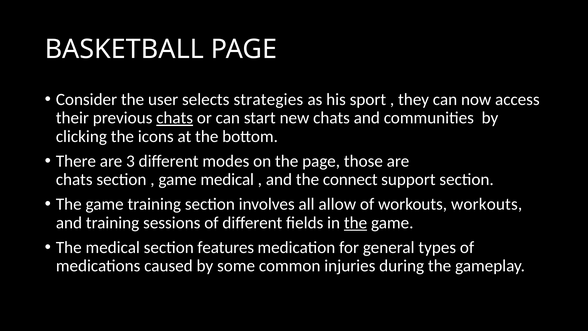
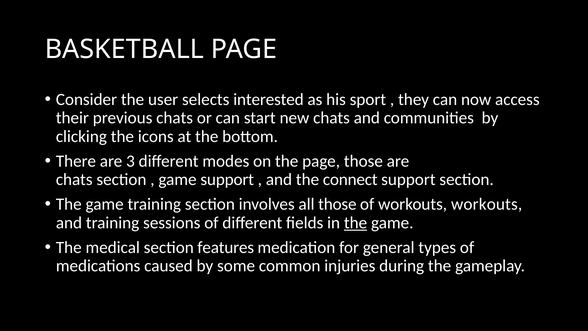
strategies: strategies -> interested
chats at (175, 118) underline: present -> none
game medical: medical -> support
all allow: allow -> those
